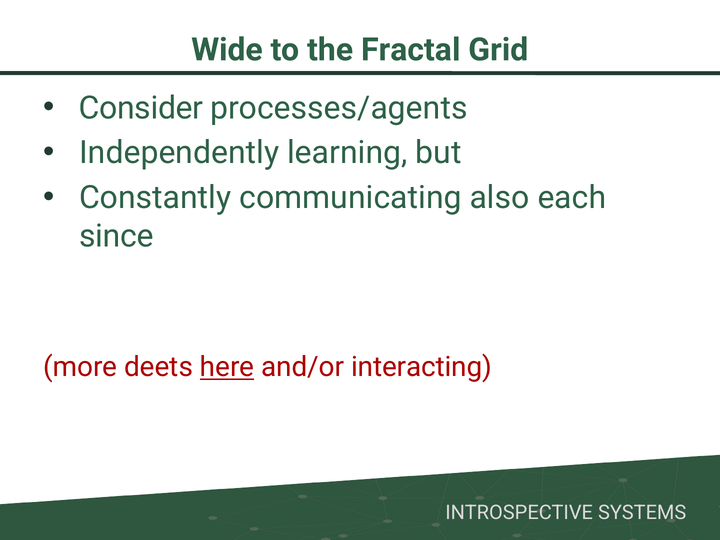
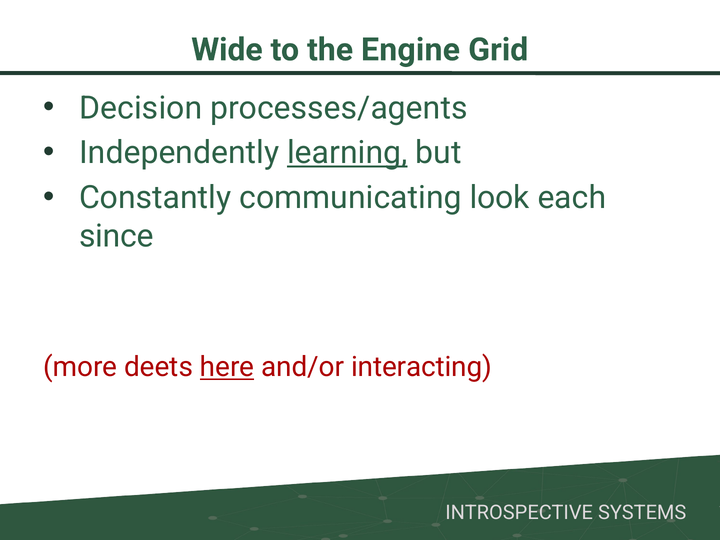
Fractal: Fractal -> Engine
Consider: Consider -> Decision
learning underline: none -> present
also: also -> look
